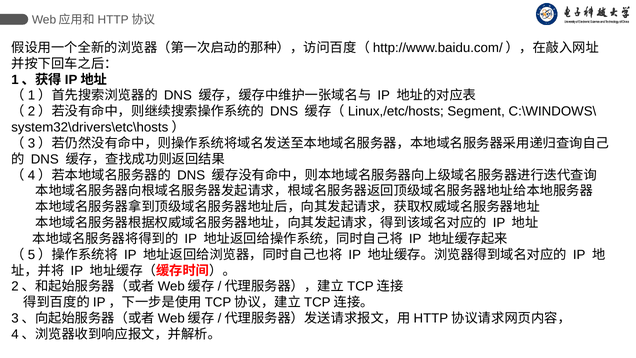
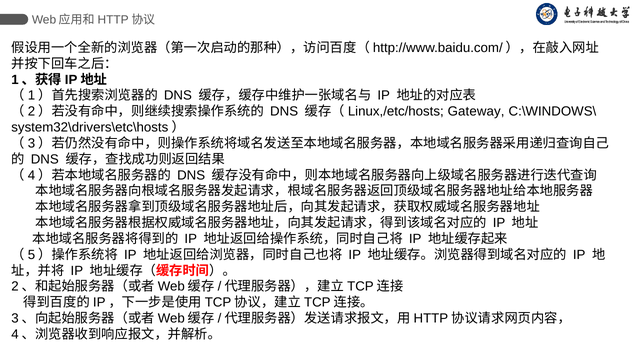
Segment: Segment -> Gateway
